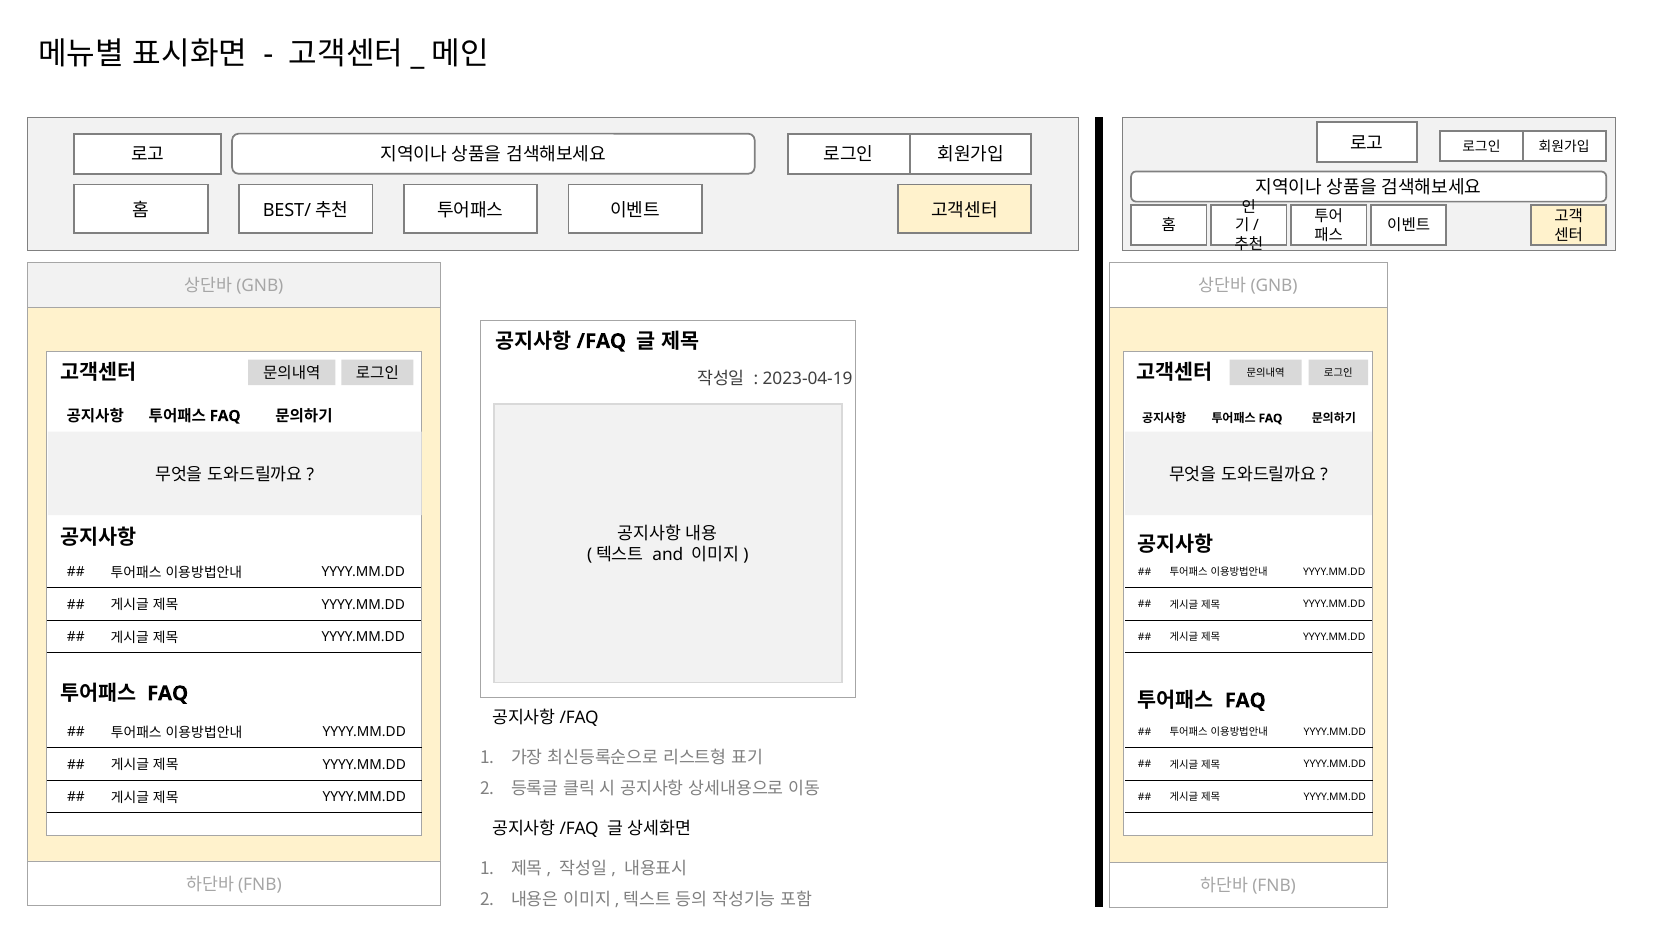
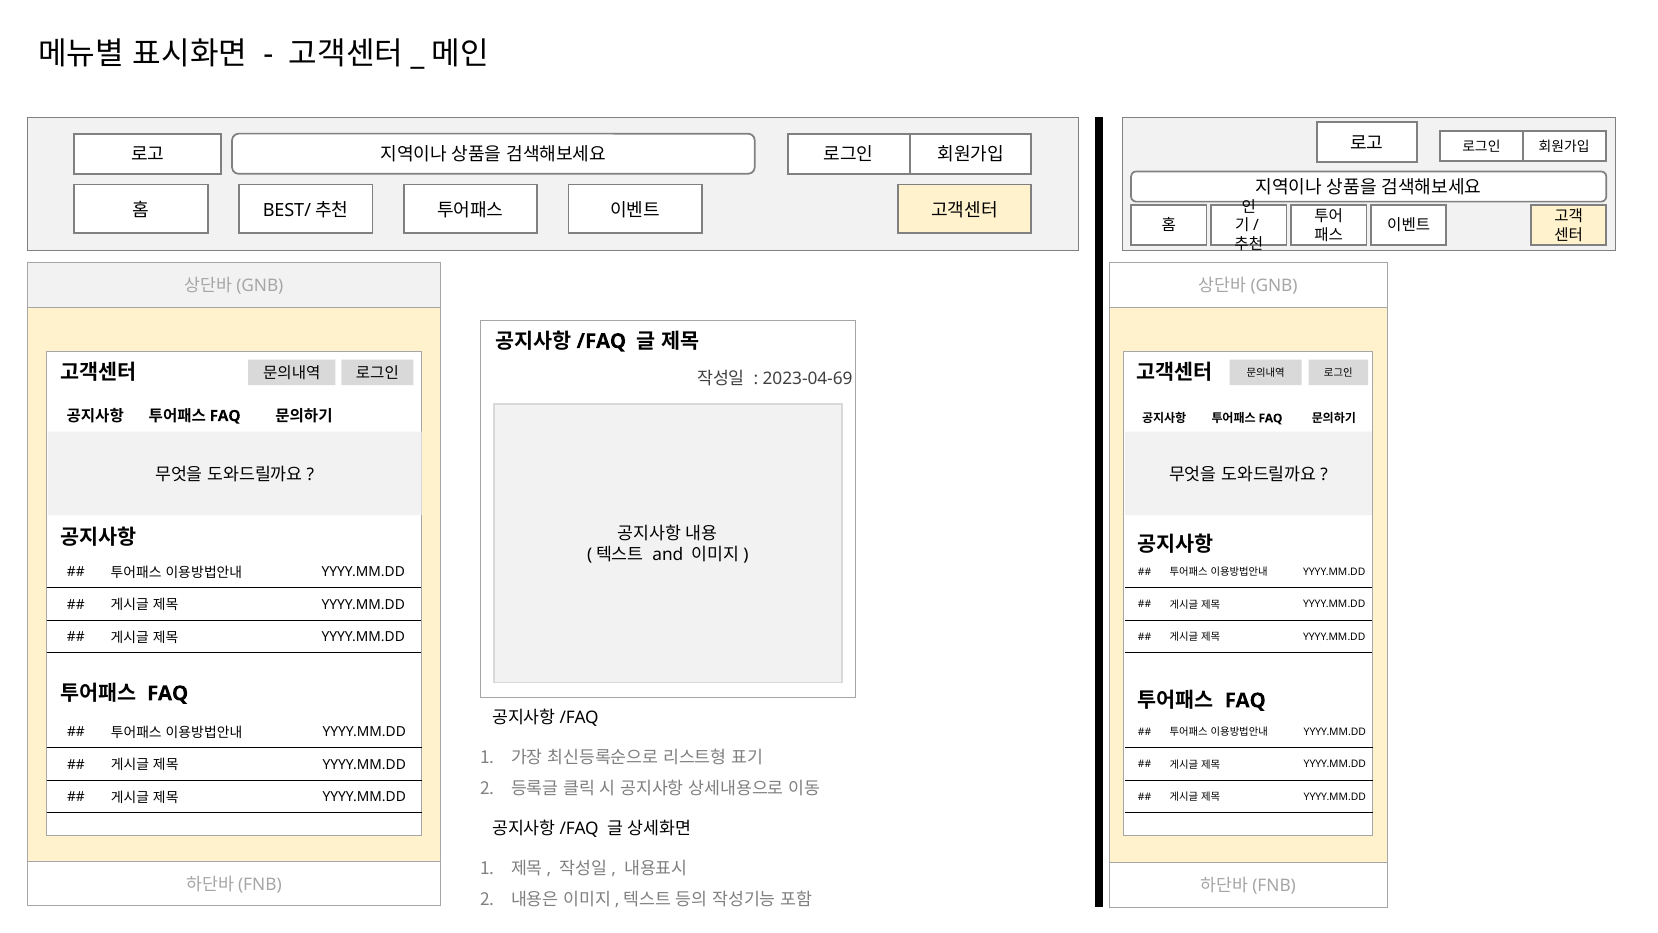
2023-04-19: 2023-04-19 -> 2023-04-69
